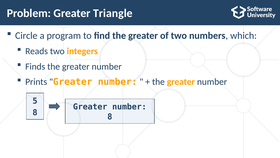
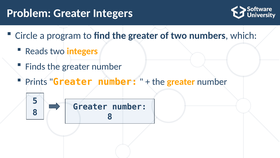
Greater Triangle: Triangle -> Integers
